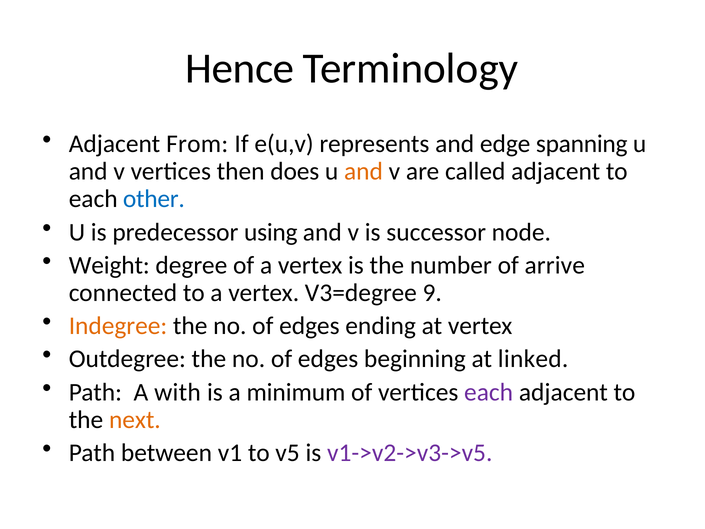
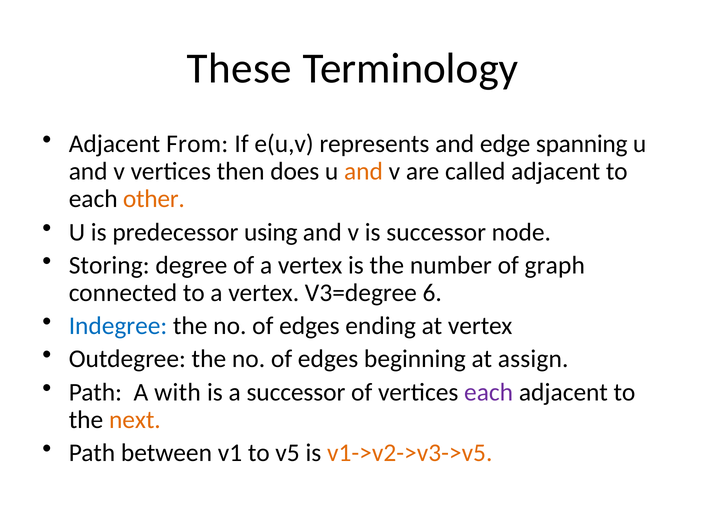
Hence: Hence -> These
other colour: blue -> orange
Weight: Weight -> Storing
arrive: arrive -> graph
9: 9 -> 6
Indegree colour: orange -> blue
linked: linked -> assign
a minimum: minimum -> successor
v1->v2->v3->v5 colour: purple -> orange
